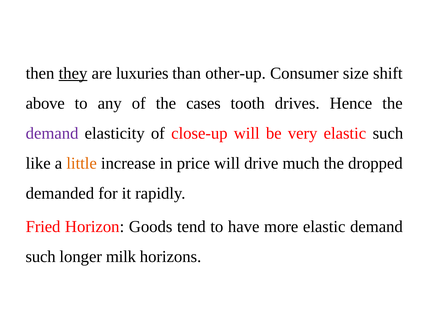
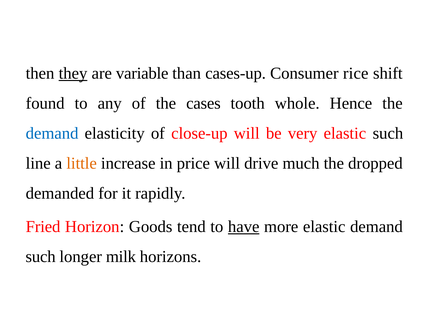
luxuries: luxuries -> variable
other-up: other-up -> cases-up
size: size -> rice
above: above -> found
drives: drives -> whole
demand at (52, 133) colour: purple -> blue
like: like -> line
have underline: none -> present
